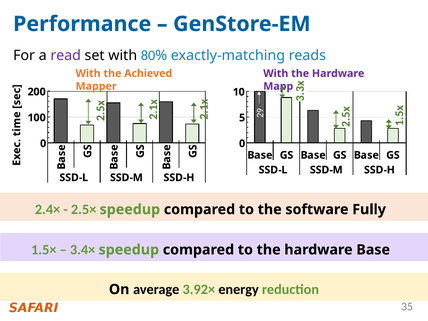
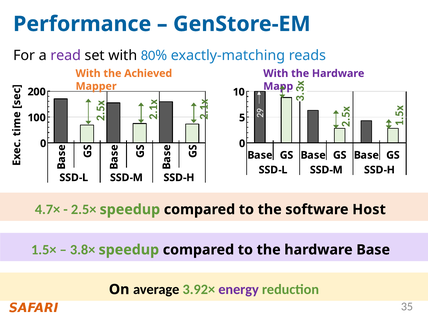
2.4×: 2.4× -> 4.7×
Fully: Fully -> Host
3.4×: 3.4× -> 3.8×
energy colour: black -> purple
